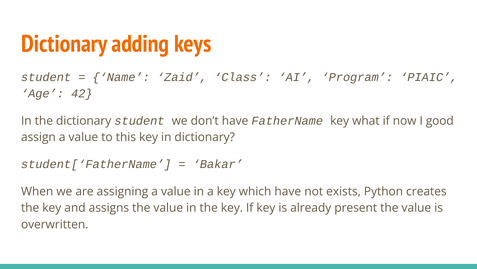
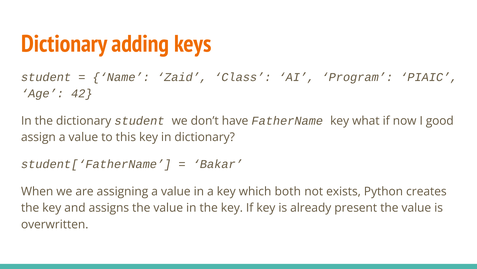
which have: have -> both
